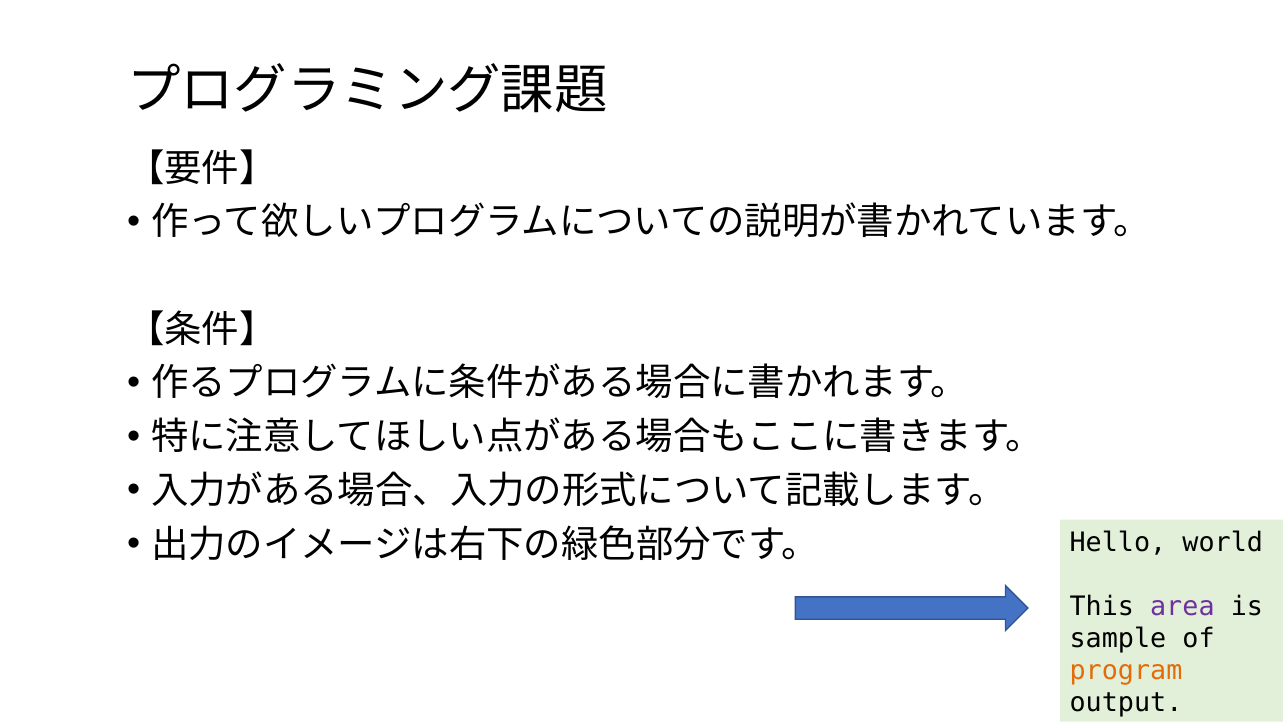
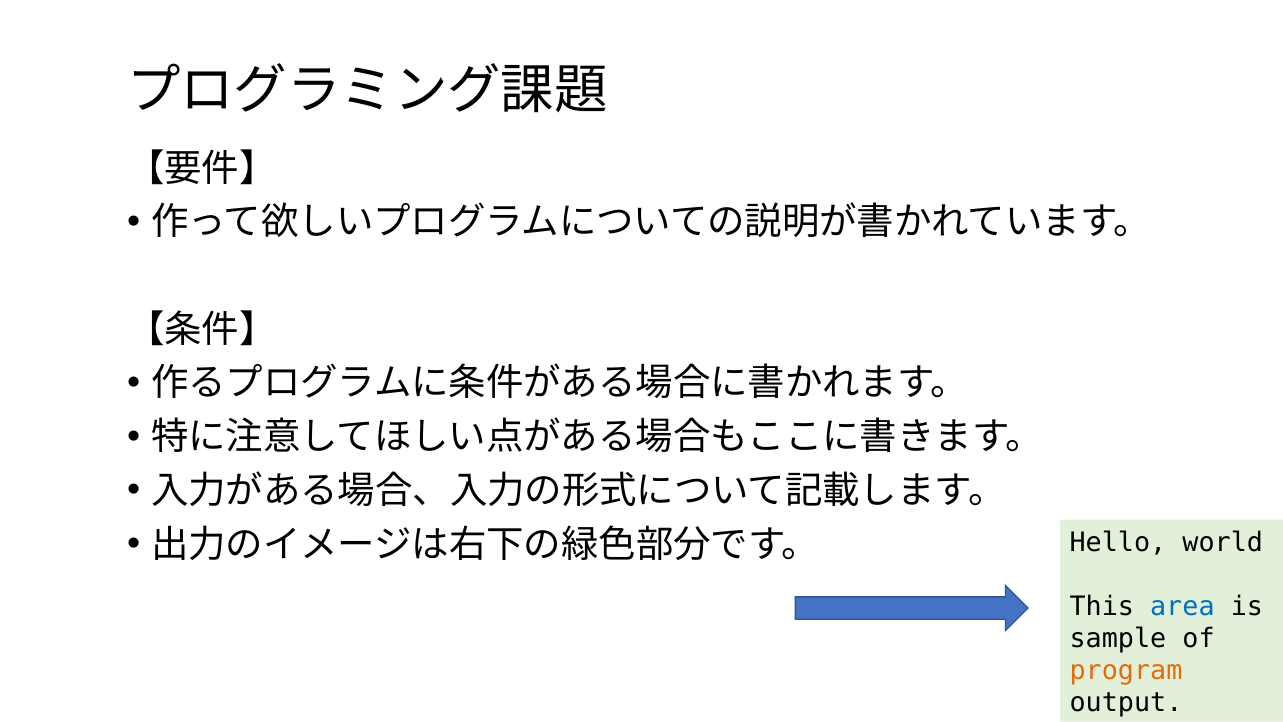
area colour: purple -> blue
